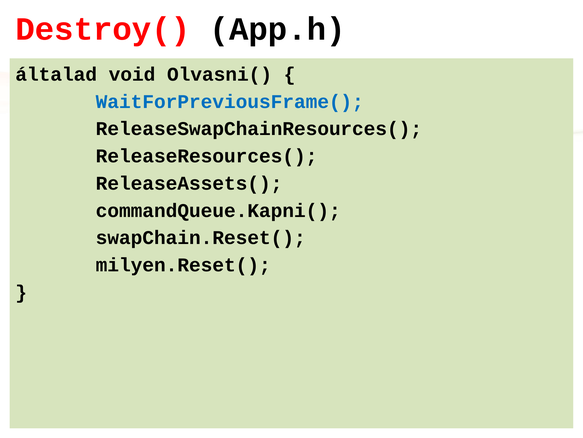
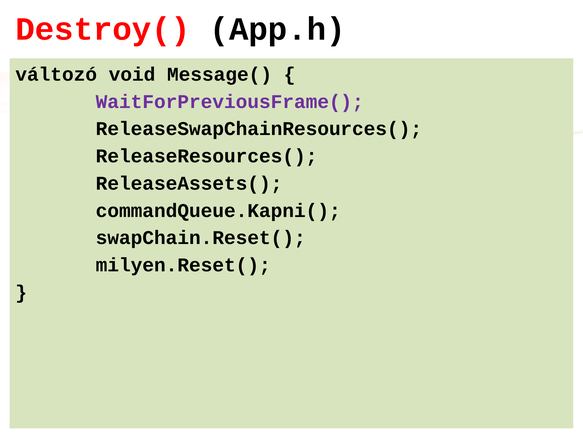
általad: általad -> változó
Olvasni(: Olvasni( -> Message(
WaitForPreviousFrame( colour: blue -> purple
